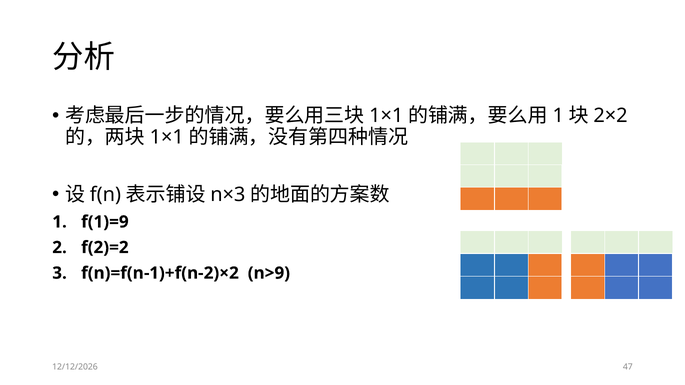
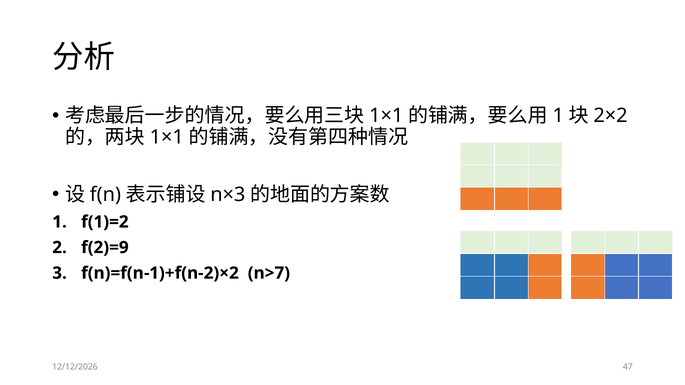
f(1)=9: f(1)=9 -> f(1)=2
f(2)=2: f(2)=2 -> f(2)=9
n>9: n>9 -> n>7
